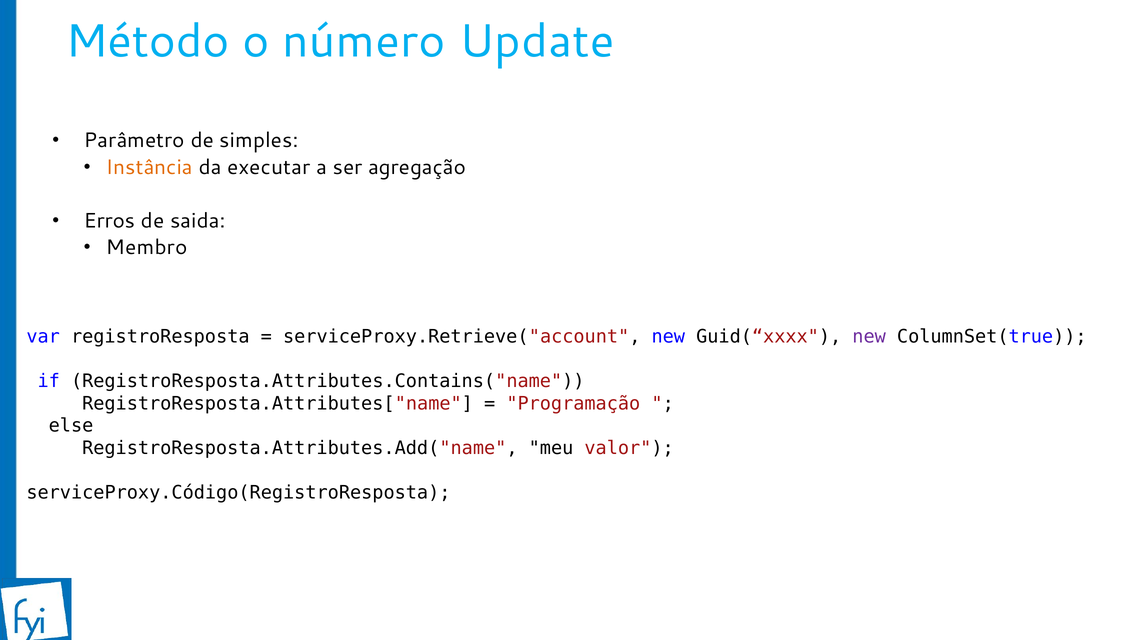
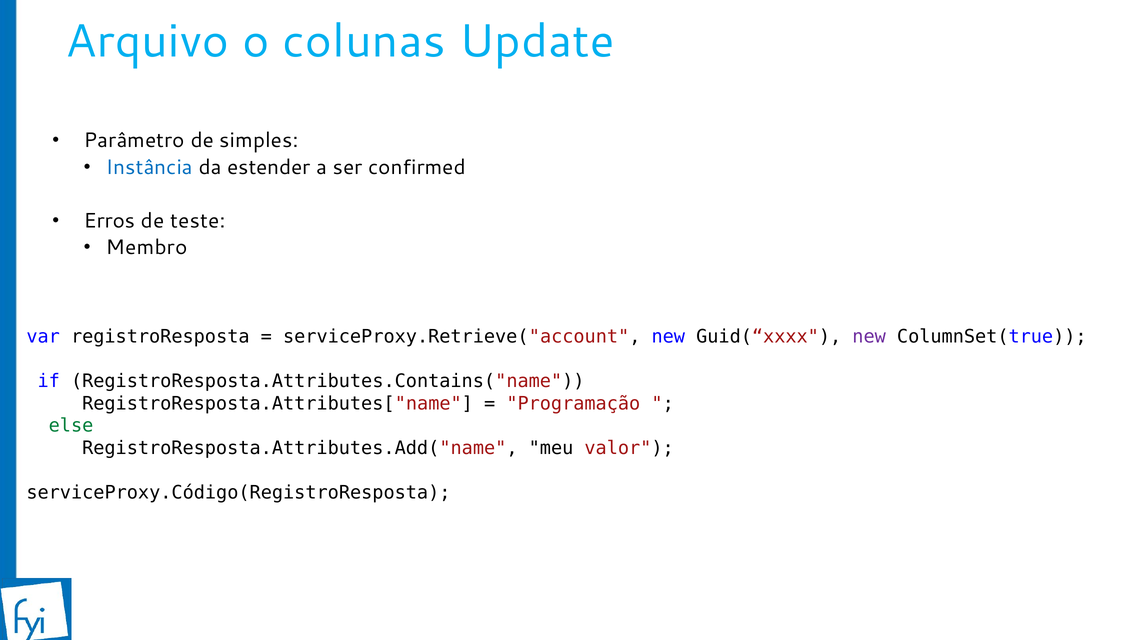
Método: Método -> Arquivo
número: número -> colunas
Instância colour: orange -> blue
executar: executar -> estender
agregação: agregação -> confirmed
saida: saida -> teste
else colour: black -> green
